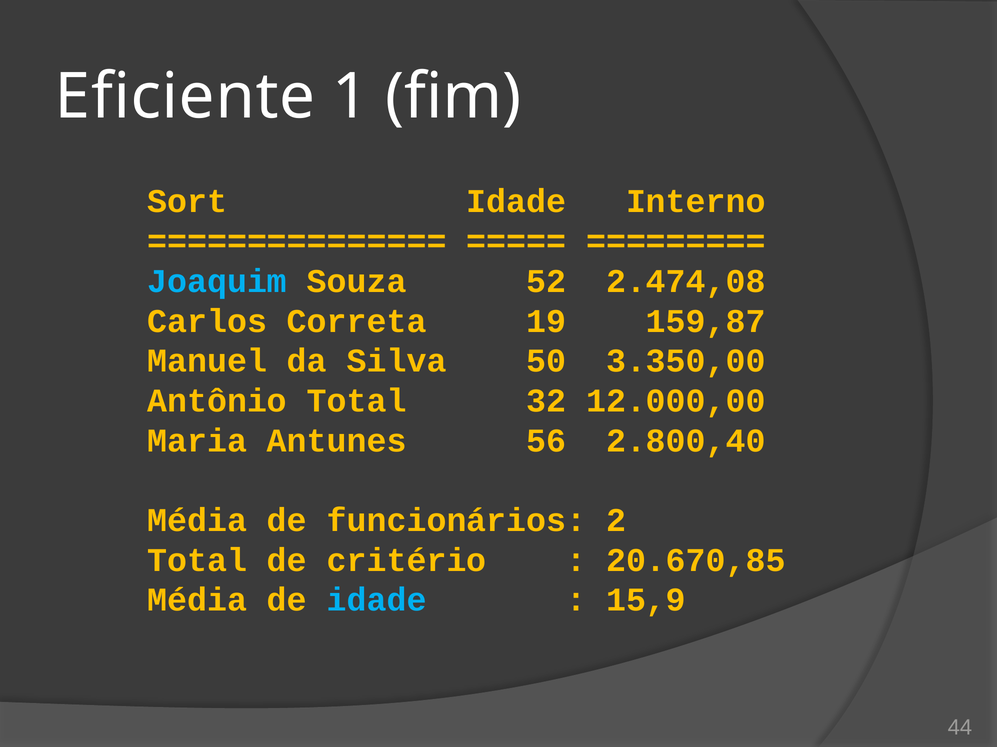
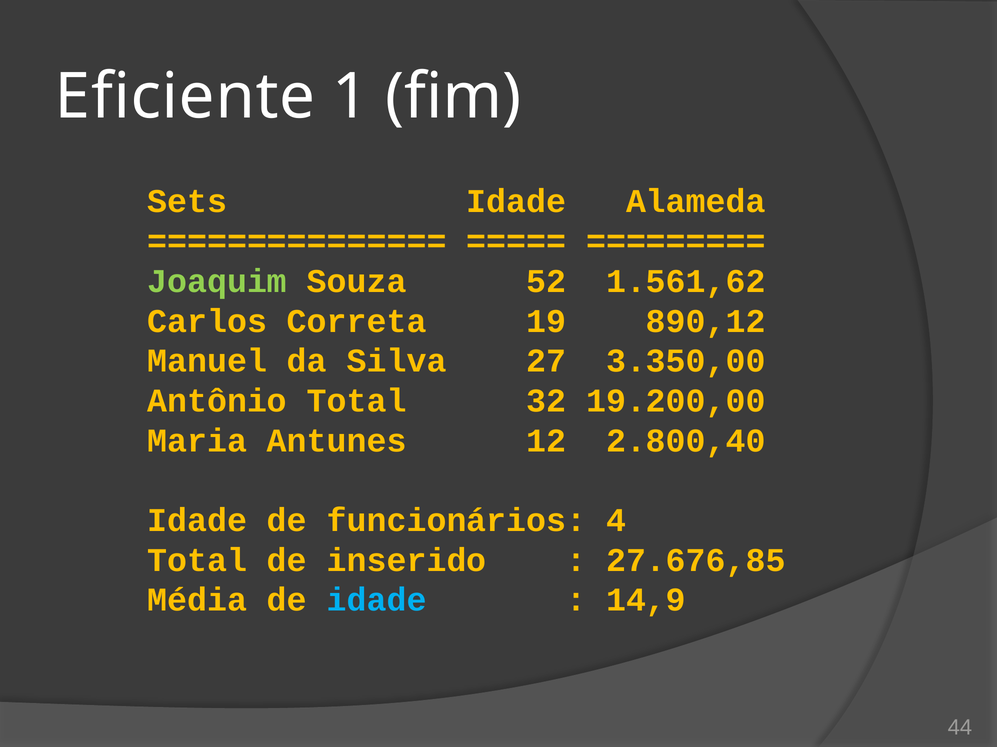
Sort: Sort -> Sets
Interno: Interno -> Alameda
Joaquim colour: light blue -> light green
2.474,08: 2.474,08 -> 1.561,62
159,87: 159,87 -> 890,12
50: 50 -> 27
12.000,00: 12.000,00 -> 19.200,00
56: 56 -> 12
Média at (197, 521): Média -> Idade
2: 2 -> 4
critério: critério -> inserido
20.670,85: 20.670,85 -> 27.676,85
15,9: 15,9 -> 14,9
